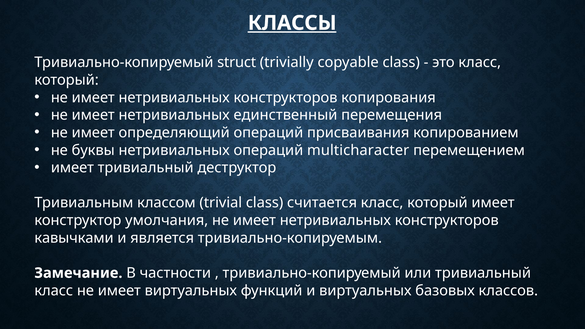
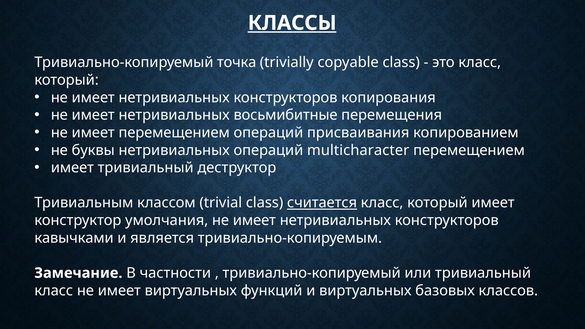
struct: struct -> точка
единственный: единственный -> восьмибитные
имеет определяющий: определяющий -> перемещением
считается underline: none -> present
